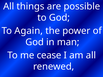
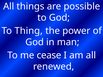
Again: Again -> Thing
